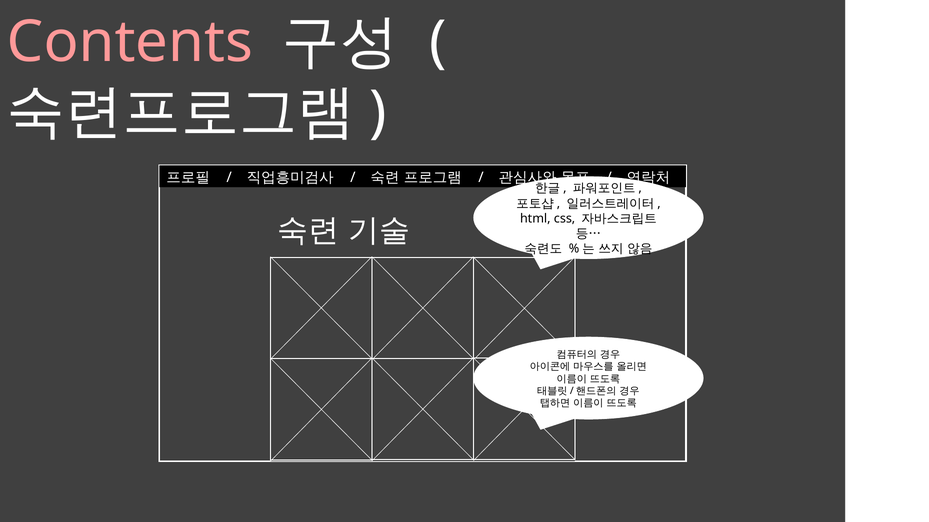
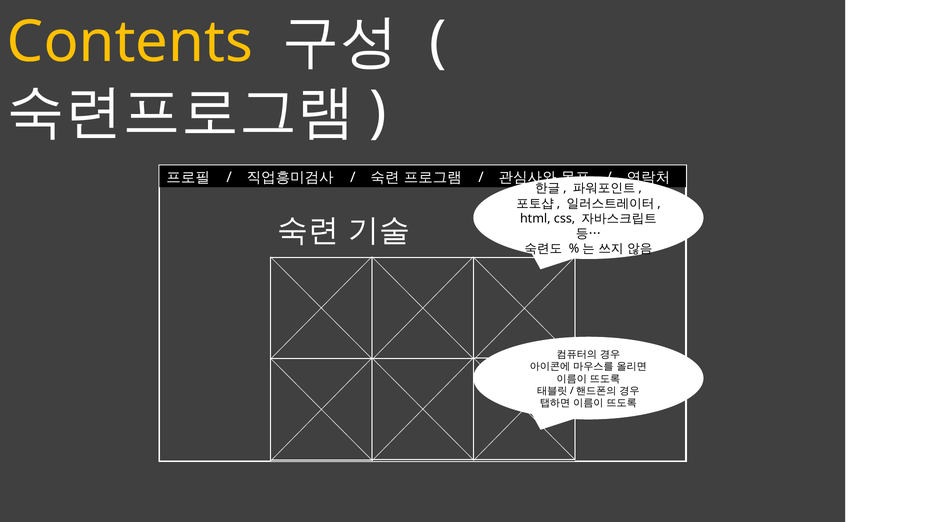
Contents colour: pink -> yellow
